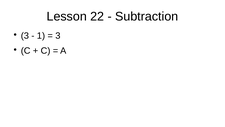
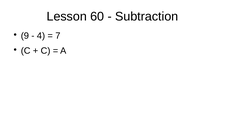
22: 22 -> 60
3 at (25, 36): 3 -> 9
1: 1 -> 4
3 at (58, 36): 3 -> 7
